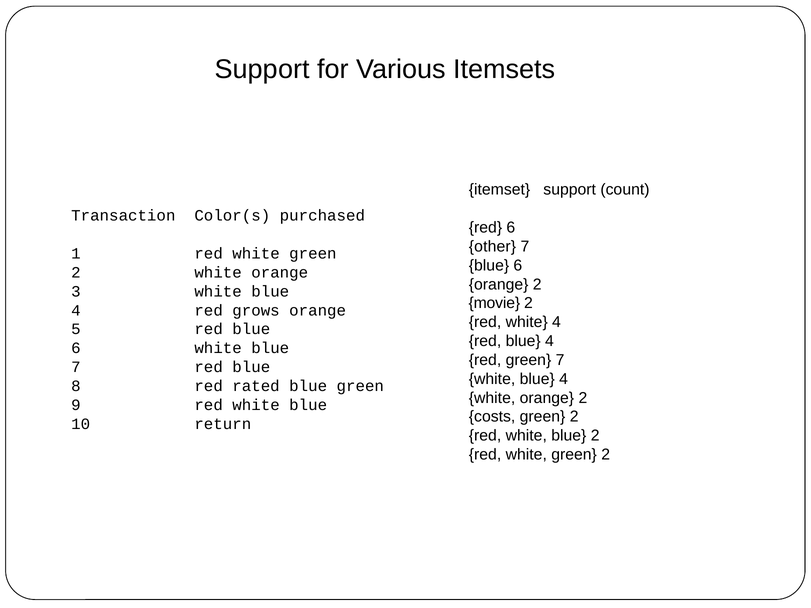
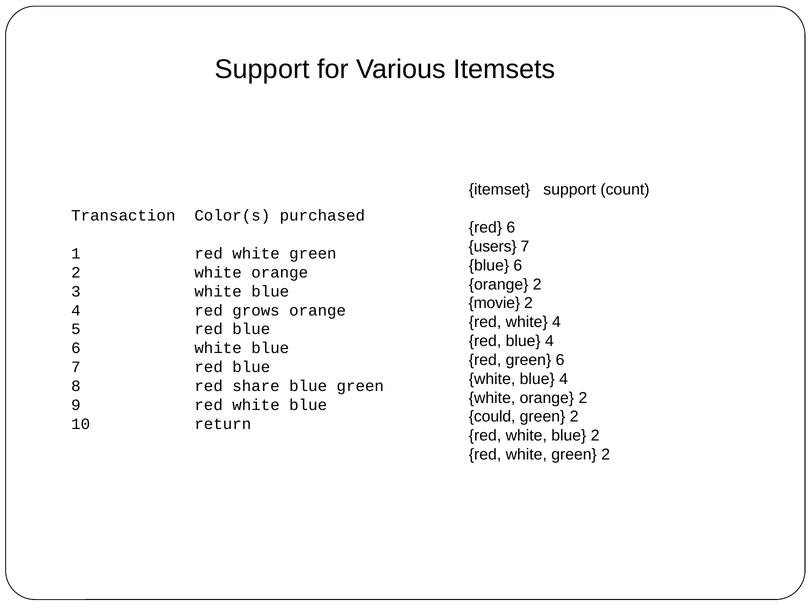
other: other -> users
green 7: 7 -> 6
rated: rated -> share
costs: costs -> could
